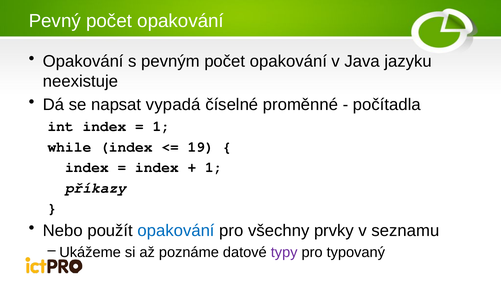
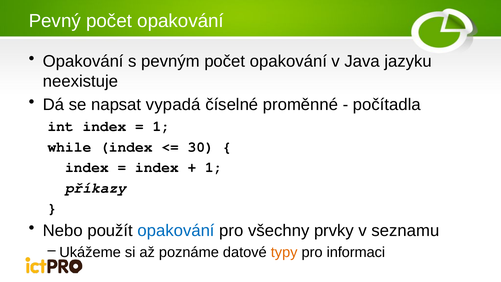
19: 19 -> 30
typy colour: purple -> orange
typovaný: typovaný -> informaci
